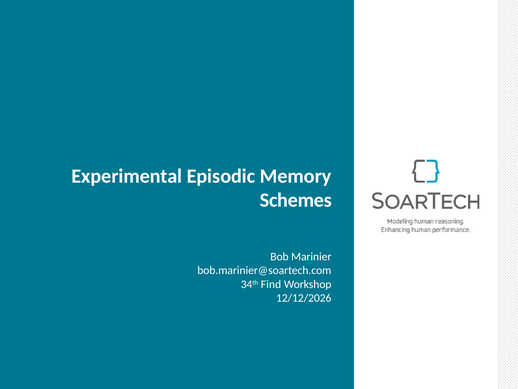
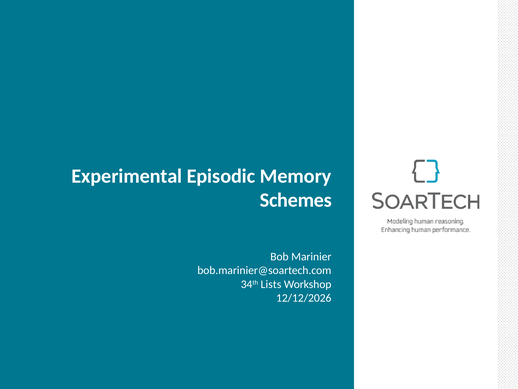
Find: Find -> Lists
